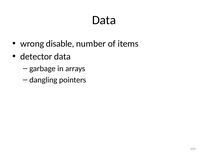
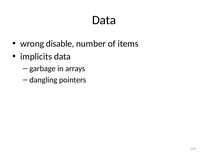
detector: detector -> implicits
